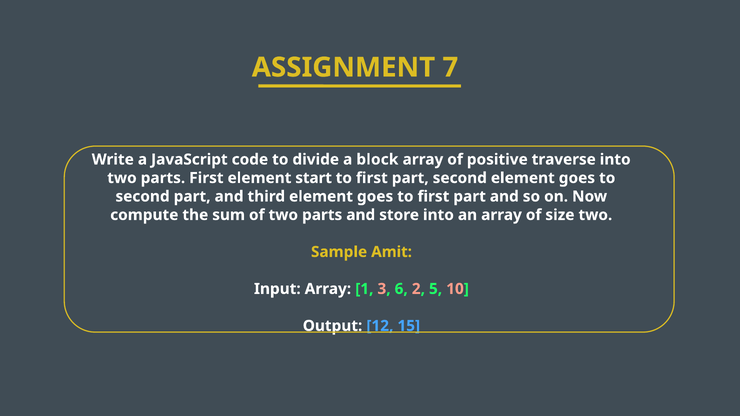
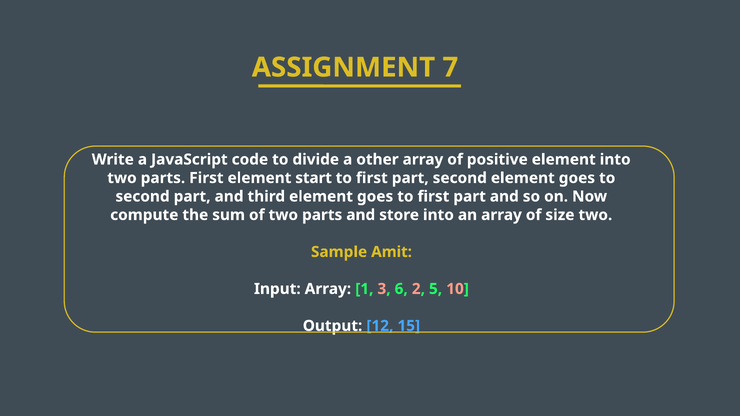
block: block -> other
positive traverse: traverse -> element
